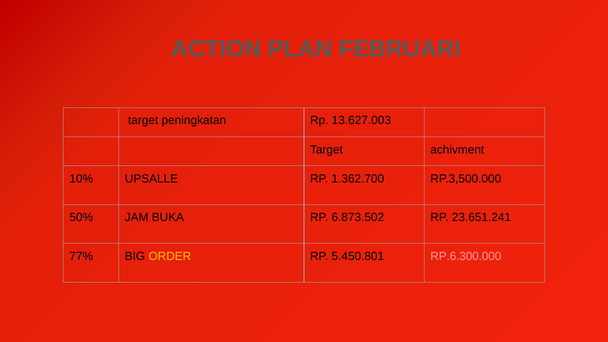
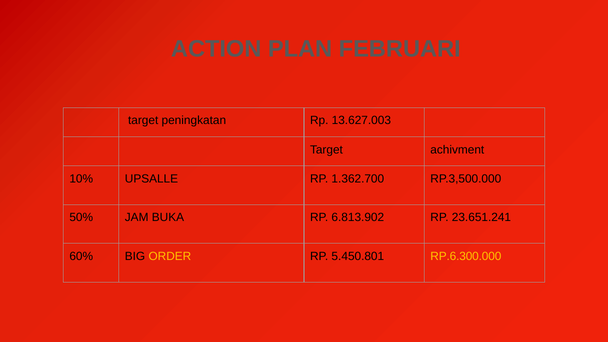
6.873.502: 6.873.502 -> 6.813.902
77%: 77% -> 60%
RP.6.300.000 colour: pink -> yellow
